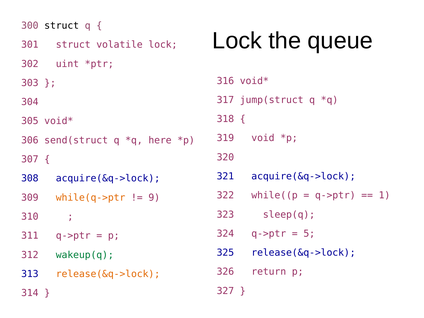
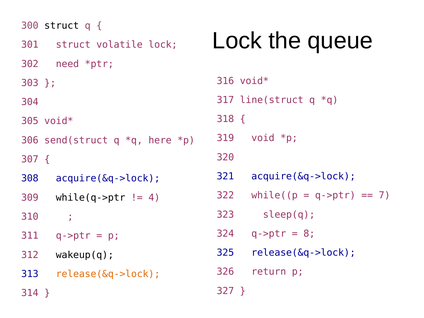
uint: uint -> need
jump(struct: jump(struct -> line(struct
1: 1 -> 7
while(q->ptr colour: orange -> black
9: 9 -> 4
5: 5 -> 8
wakeup(q colour: green -> black
